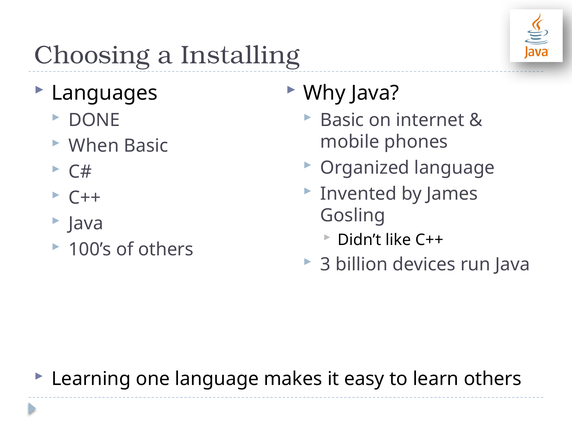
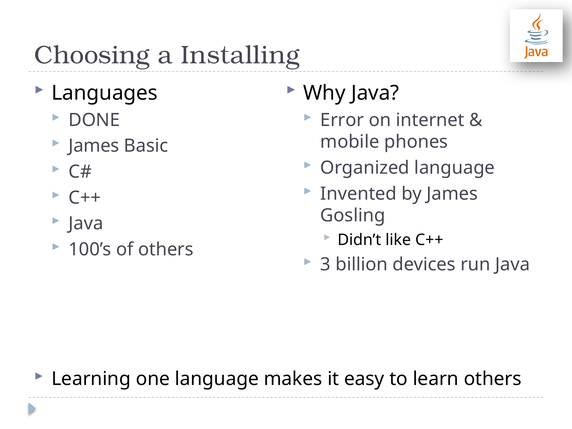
Basic at (342, 120): Basic -> Error
When at (94, 146): When -> James
